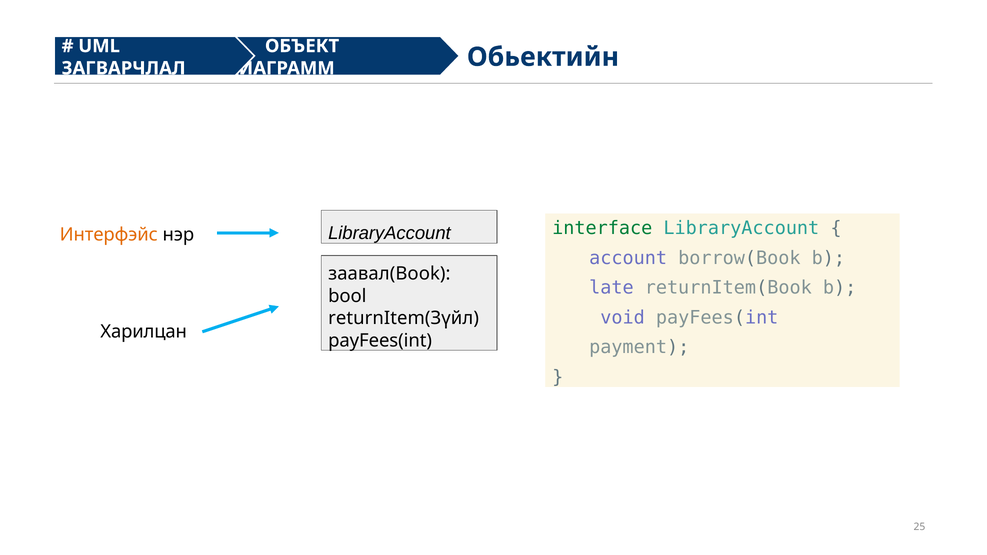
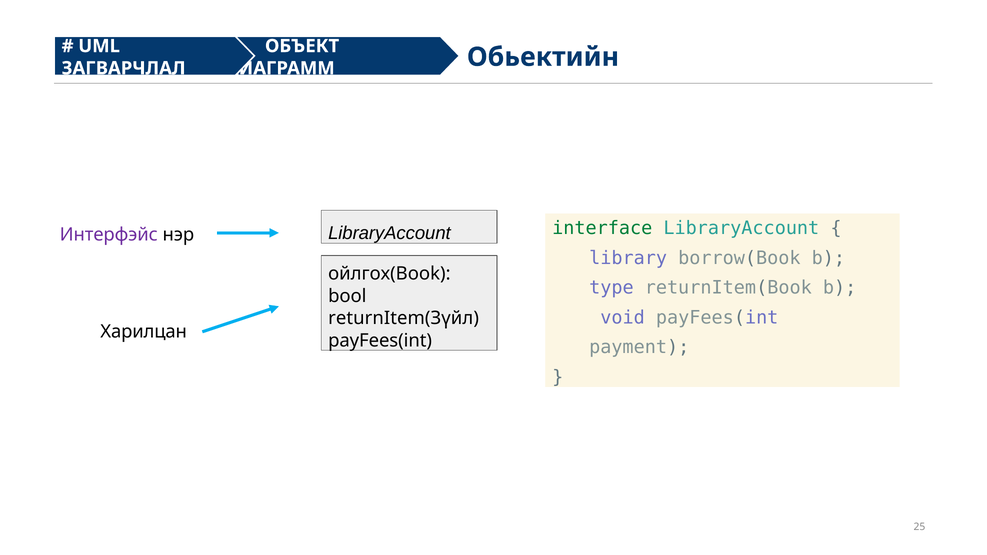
Интерфэйс colour: orange -> purple
account: account -> library
заавал(Book: заавал(Book -> ойлгох(Book
late: late -> type
